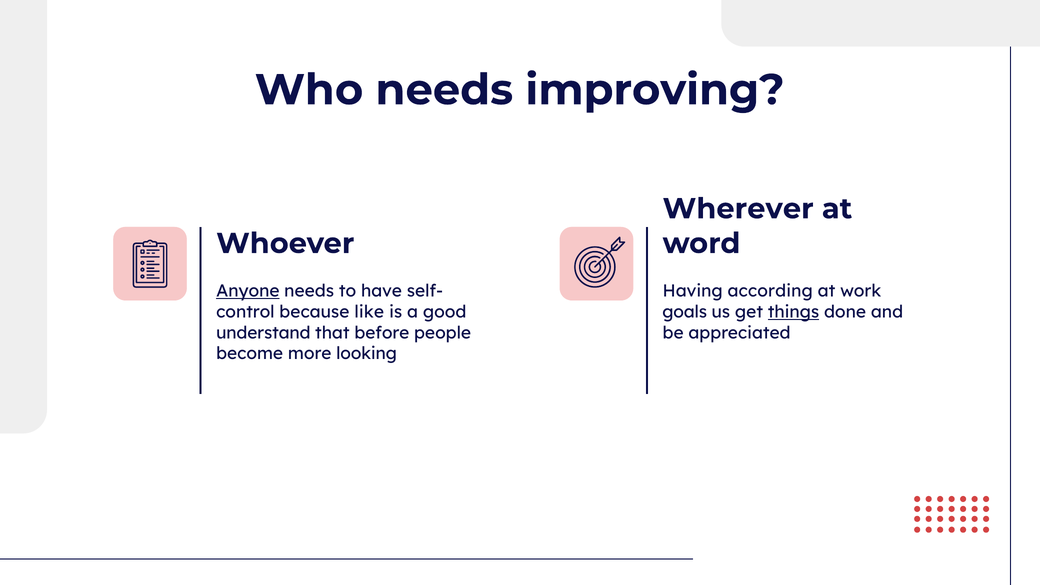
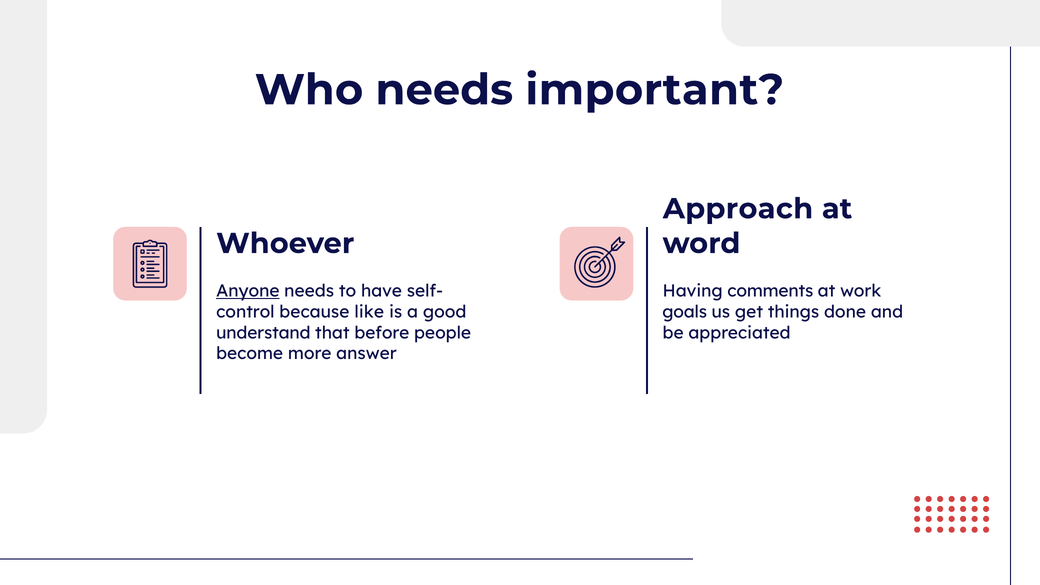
improving: improving -> important
Wherever: Wherever -> Approach
according: according -> comments
things underline: present -> none
looking: looking -> answer
